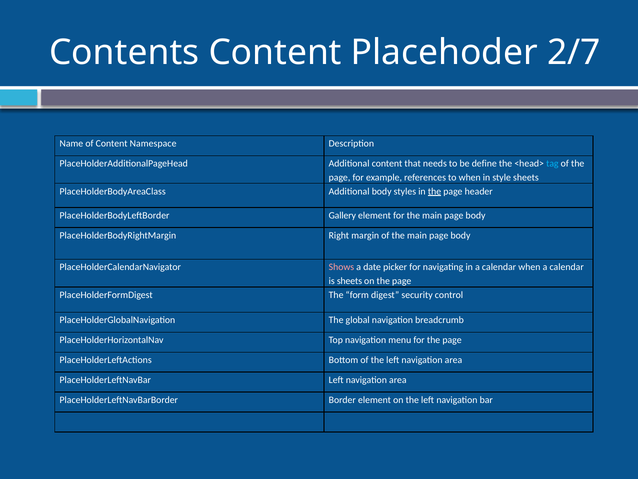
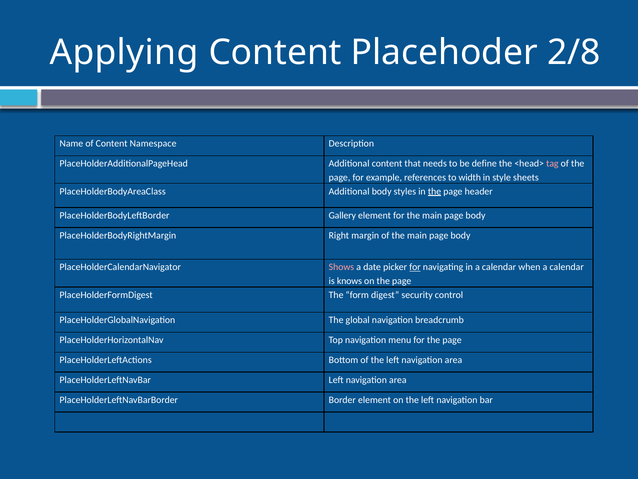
Contents: Contents -> Applying
2/7: 2/7 -> 2/8
tag colour: light blue -> pink
to when: when -> width
for at (415, 267) underline: none -> present
is sheets: sheets -> knows
